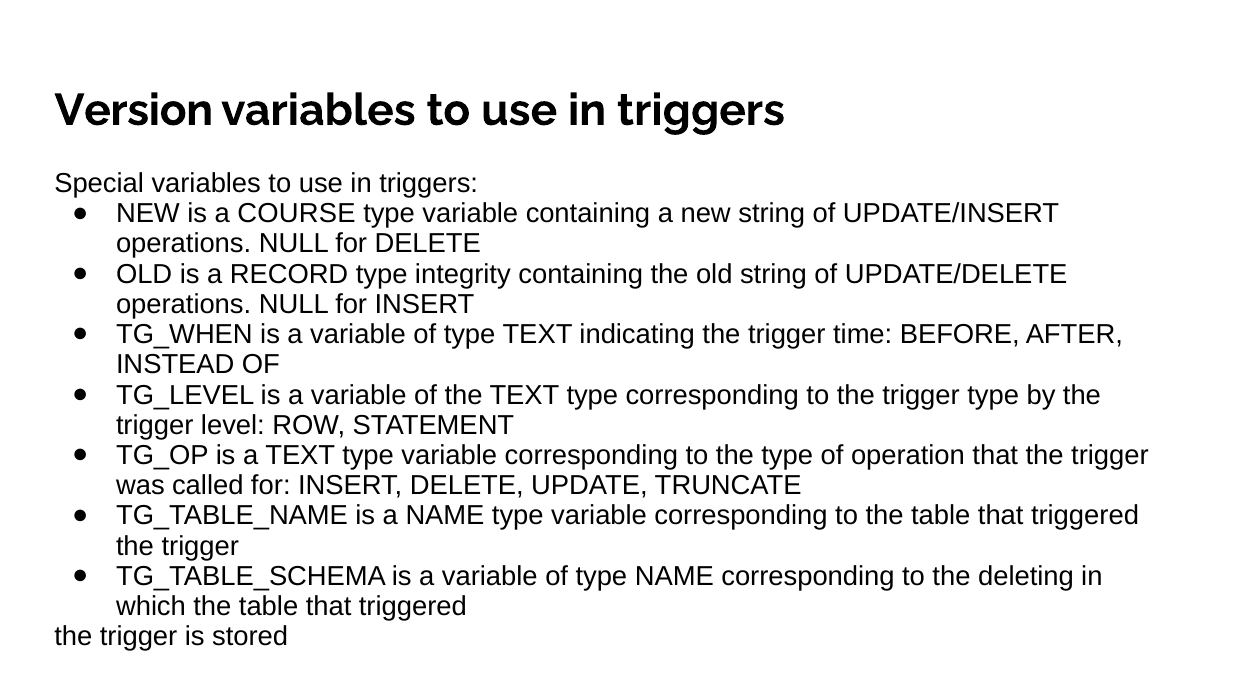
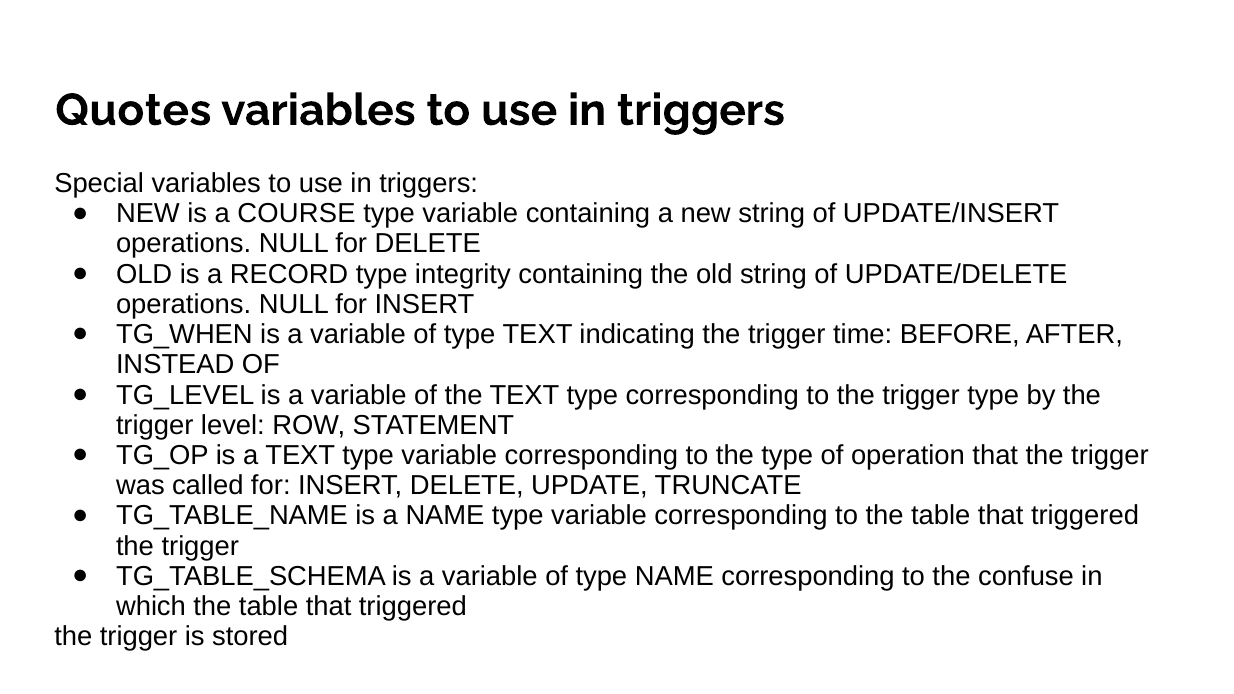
Version: Version -> Quotes
deleting: deleting -> confuse
